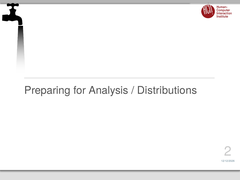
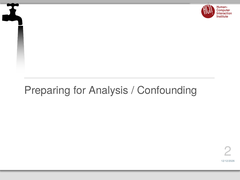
Distributions: Distributions -> Confounding
